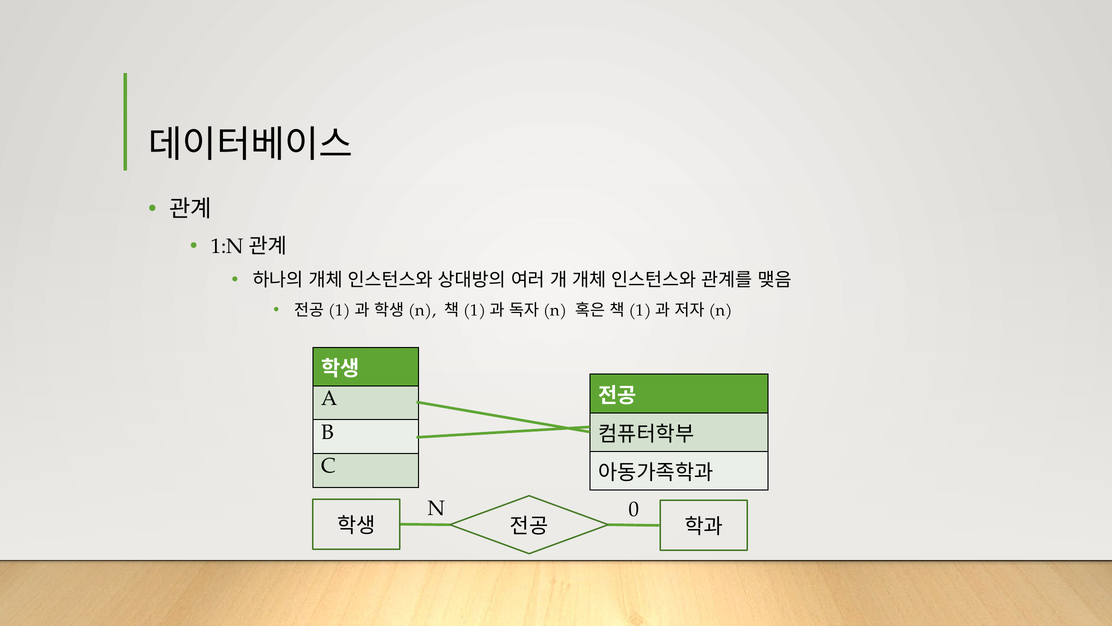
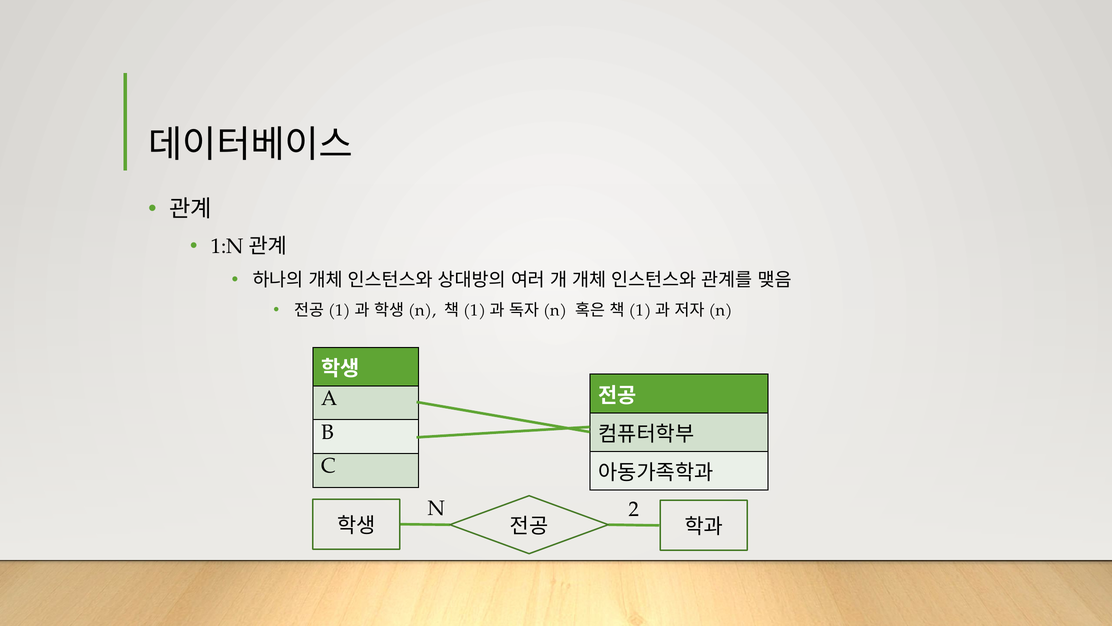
0: 0 -> 2
